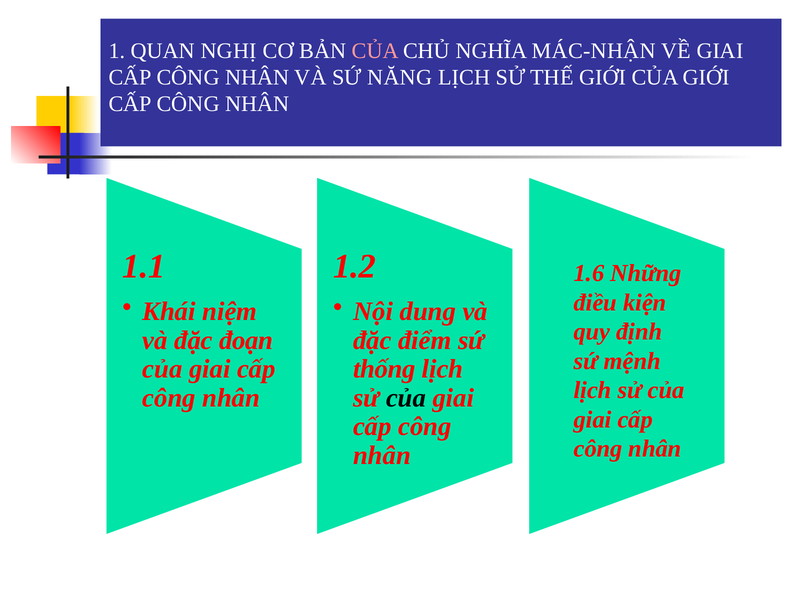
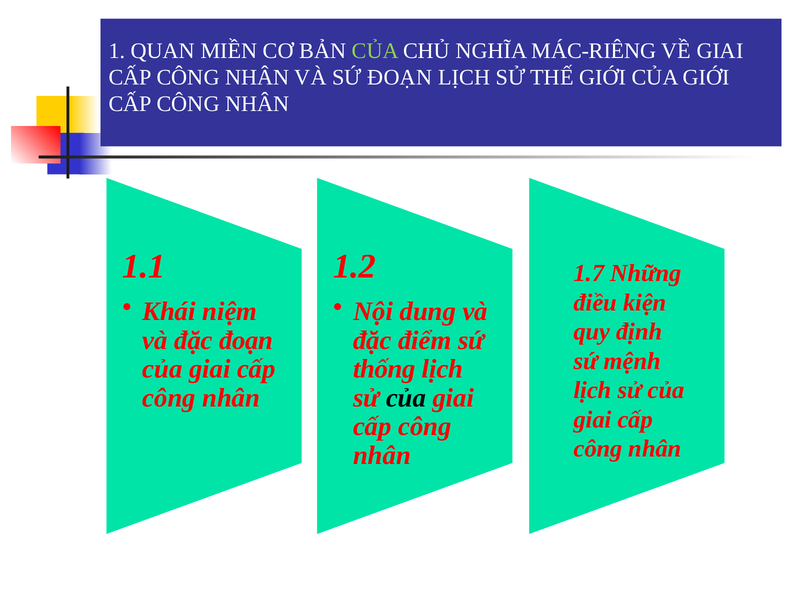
NGHỊ: NGHỊ -> MIỀN
CỦA at (375, 51) colour: pink -> light green
MÁC-NHẬN: MÁC-NHẬN -> MÁC-RIÊNG
SỨ NĂNG: NĂNG -> ĐOẠN
1.6: 1.6 -> 1.7
